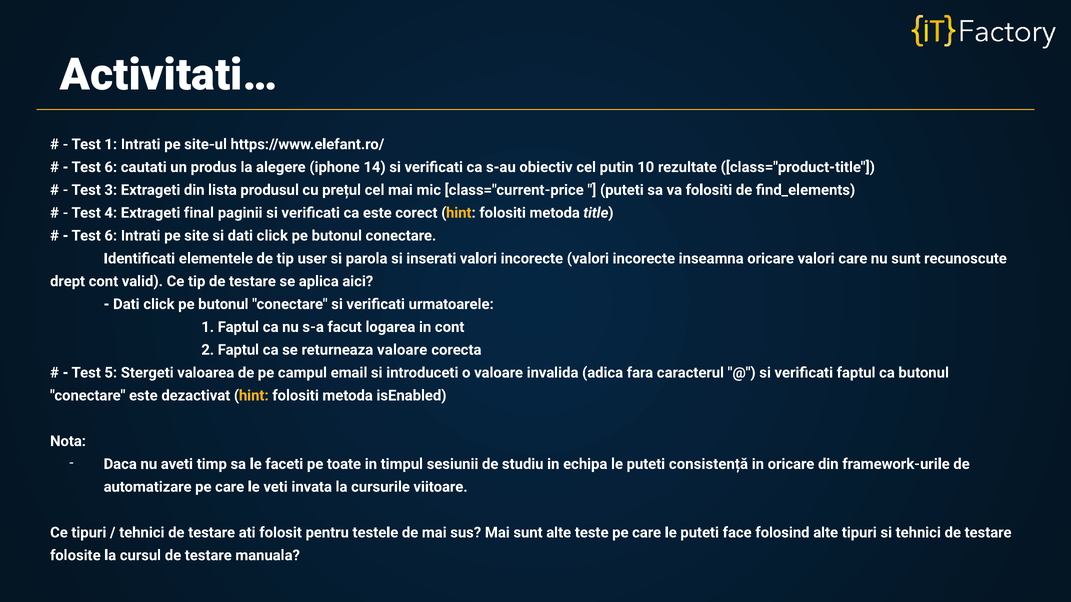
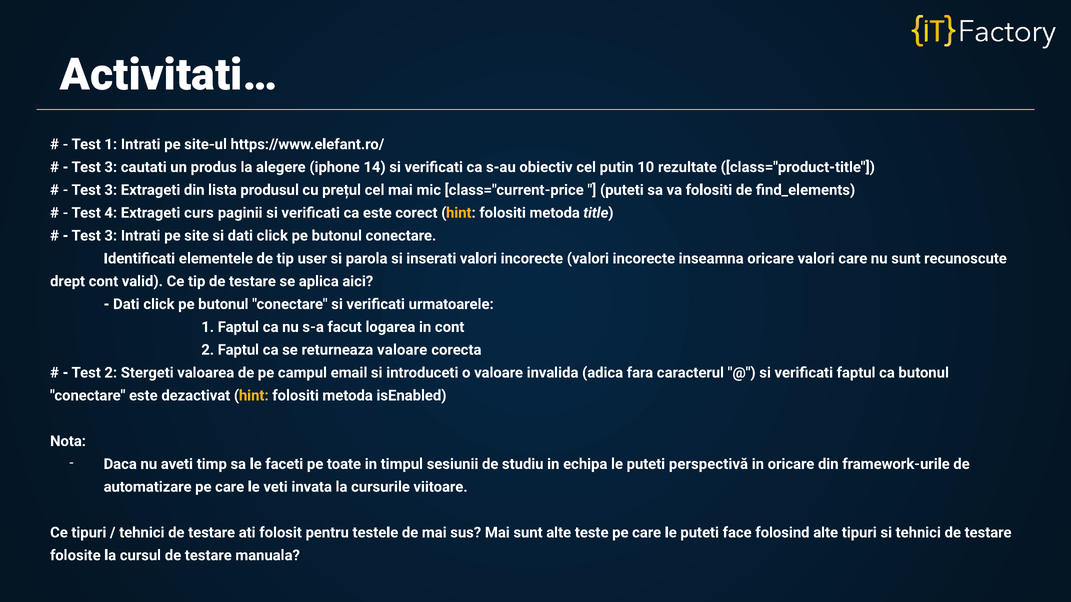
6 at (111, 167): 6 -> 3
final: final -> curs
6 at (111, 236): 6 -> 3
Test 5: 5 -> 2
consistență: consistență -> perspectivă
